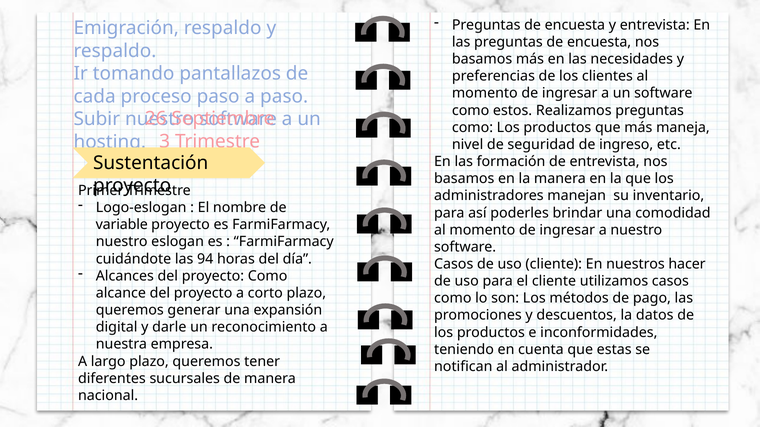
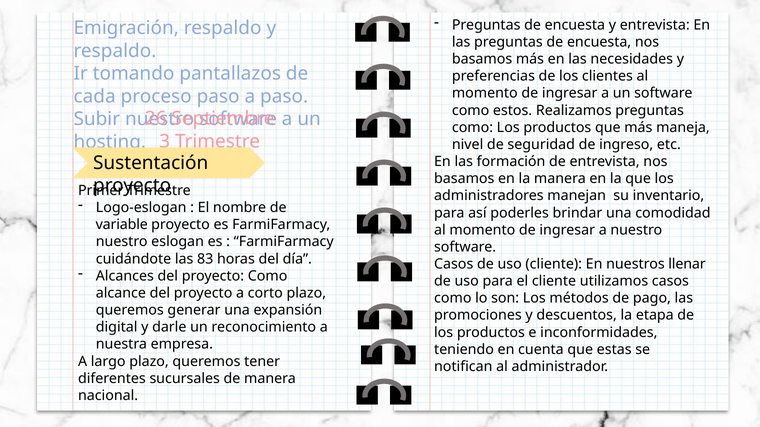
94: 94 -> 83
hacer: hacer -> llenar
datos: datos -> etapa
